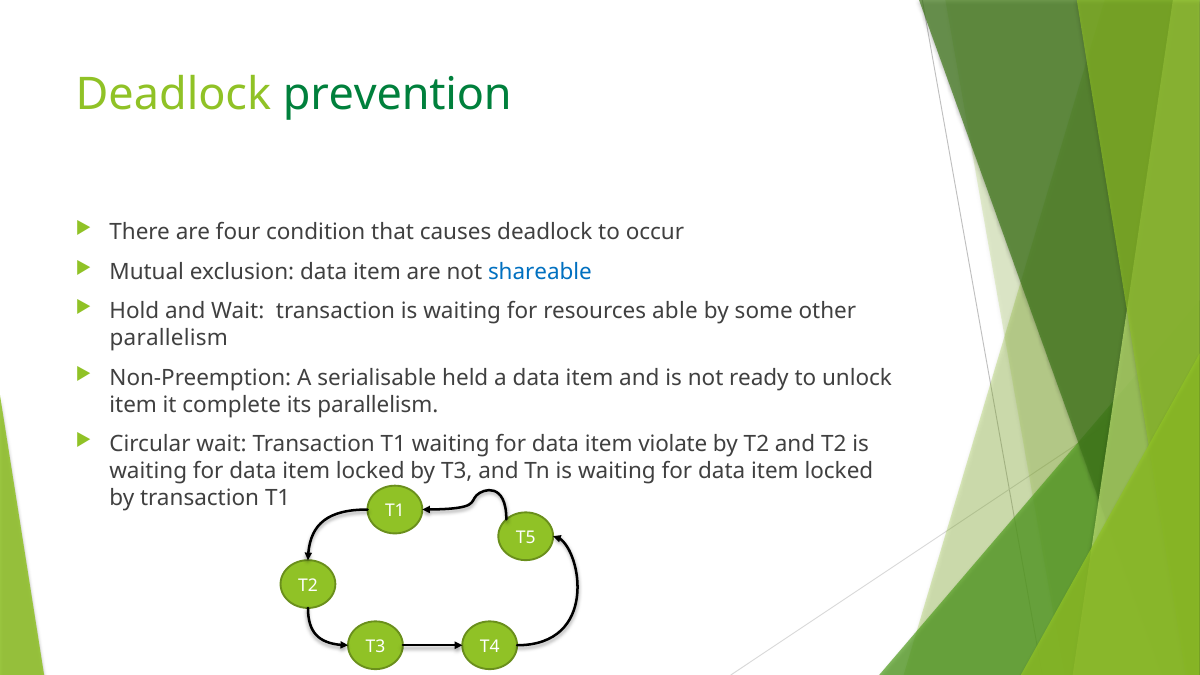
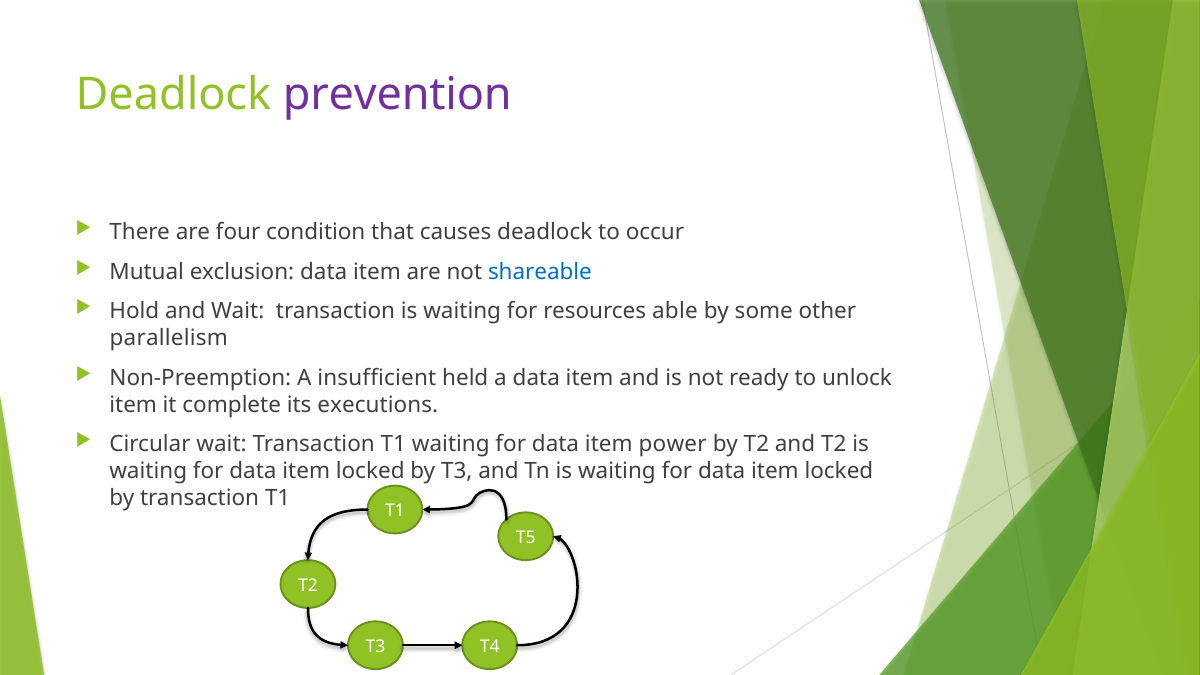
prevention colour: green -> purple
serialisable: serialisable -> insufficient
its parallelism: parallelism -> executions
violate: violate -> power
